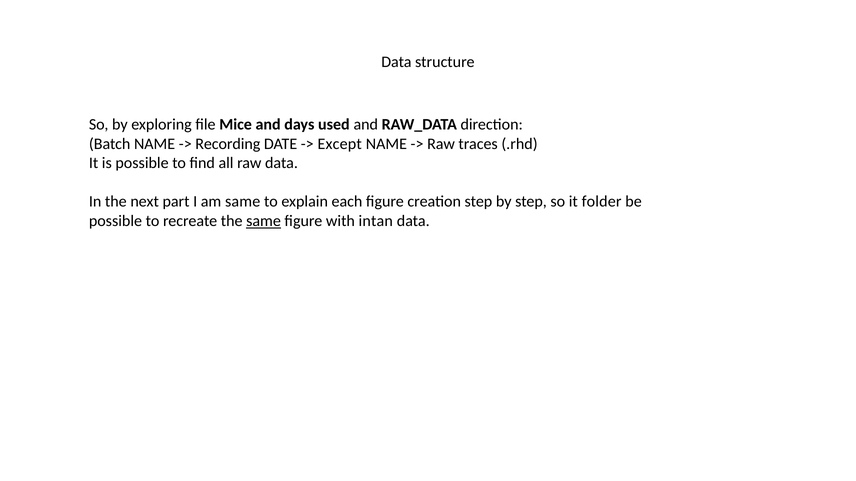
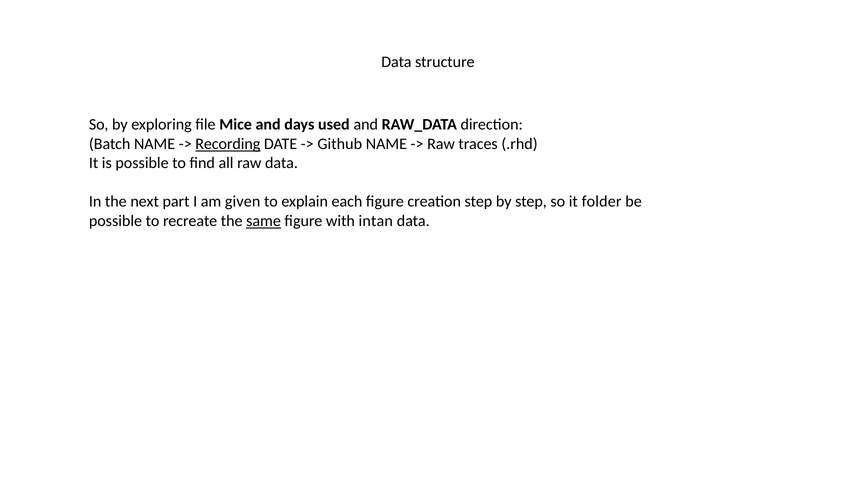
Recording underline: none -> present
Except: Except -> Github
am same: same -> given
